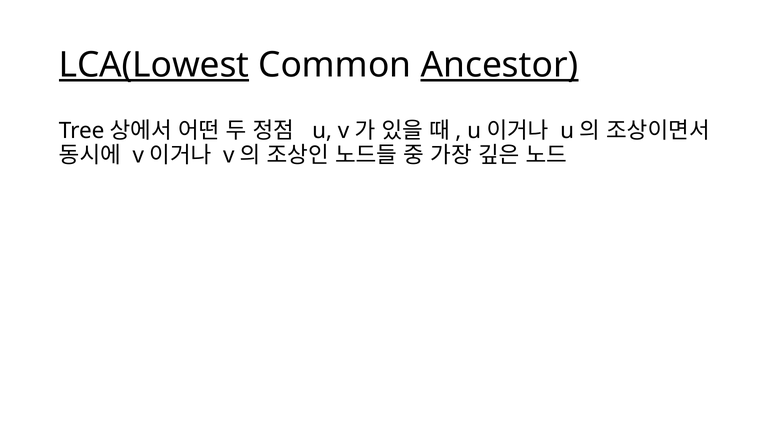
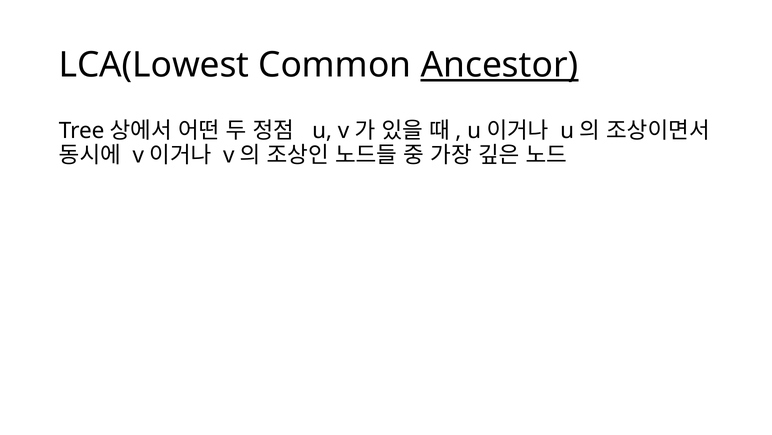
LCA(Lowest underline: present -> none
